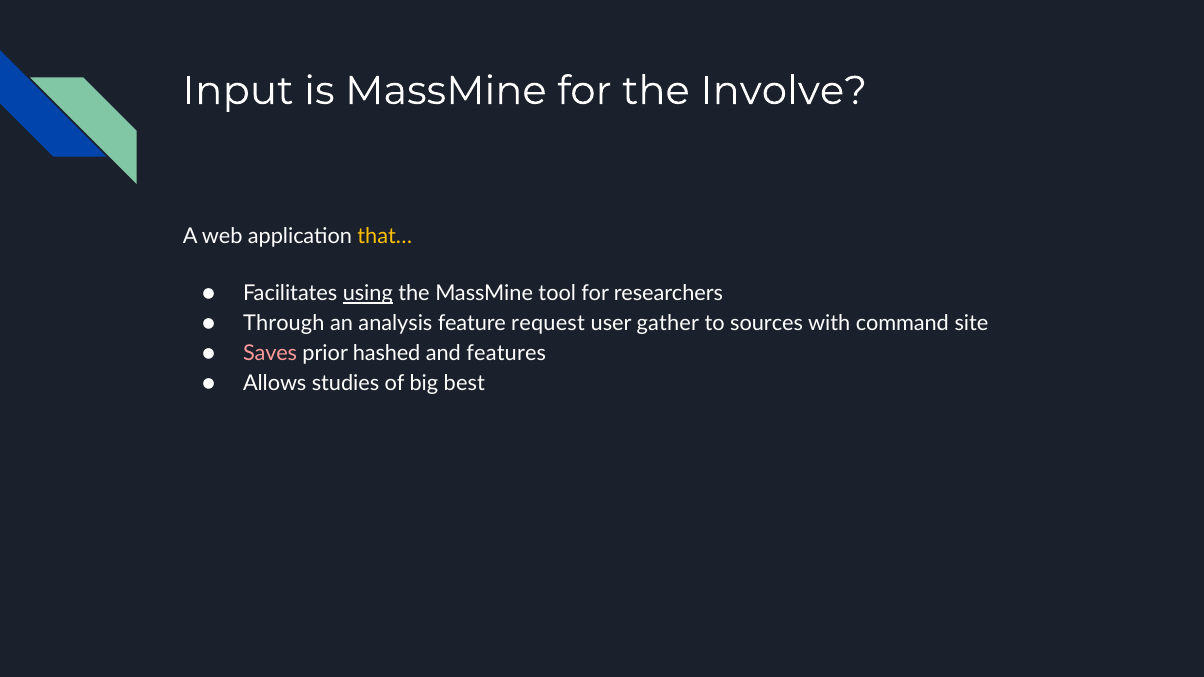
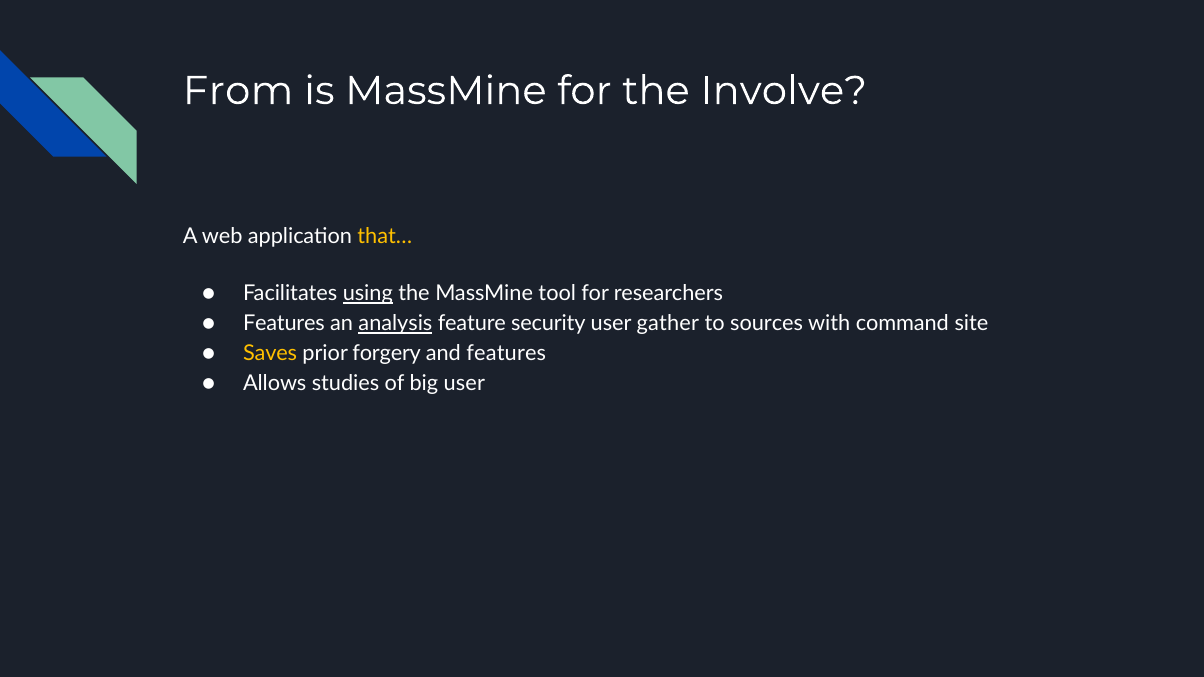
Input: Input -> From
Through at (284, 324): Through -> Features
analysis underline: none -> present
request: request -> security
Saves colour: pink -> yellow
hashed: hashed -> forgery
big best: best -> user
